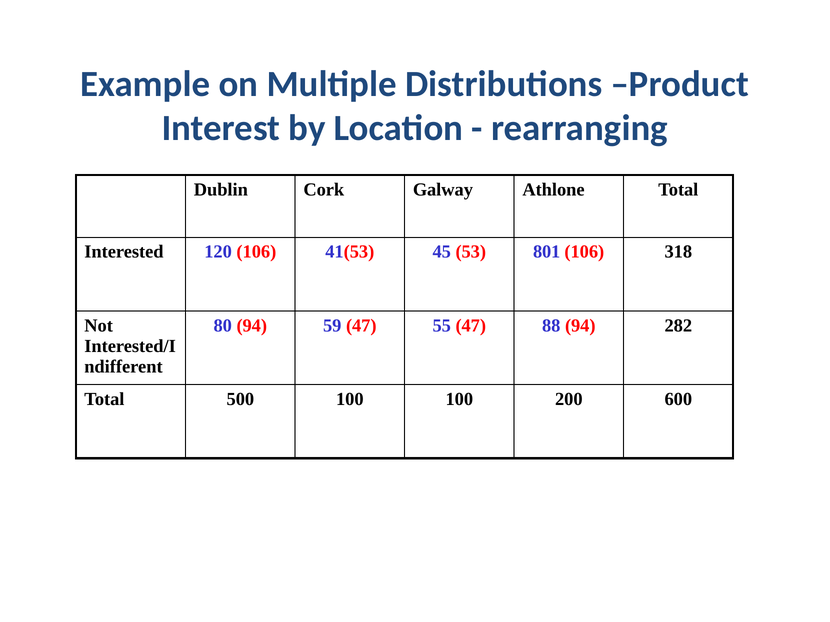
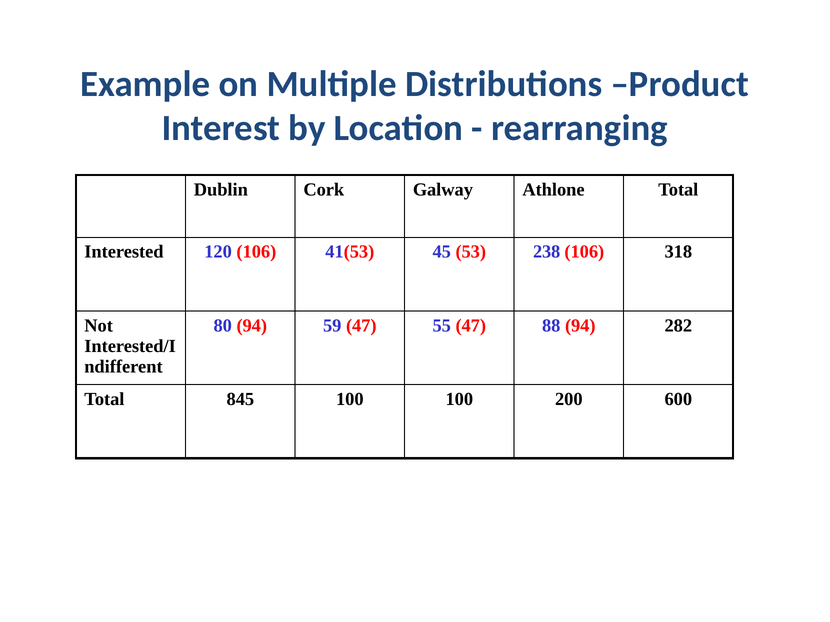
801: 801 -> 238
500: 500 -> 845
